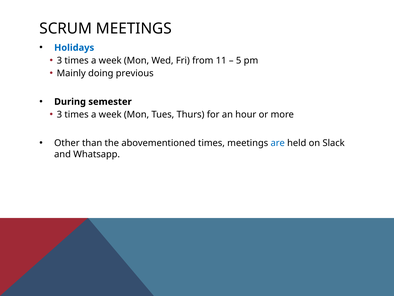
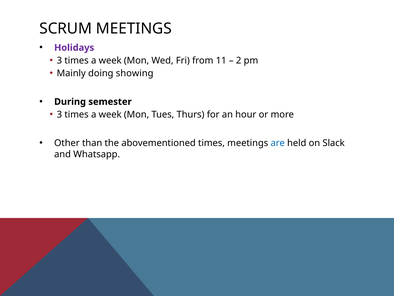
Holidays colour: blue -> purple
5: 5 -> 2
previous: previous -> showing
